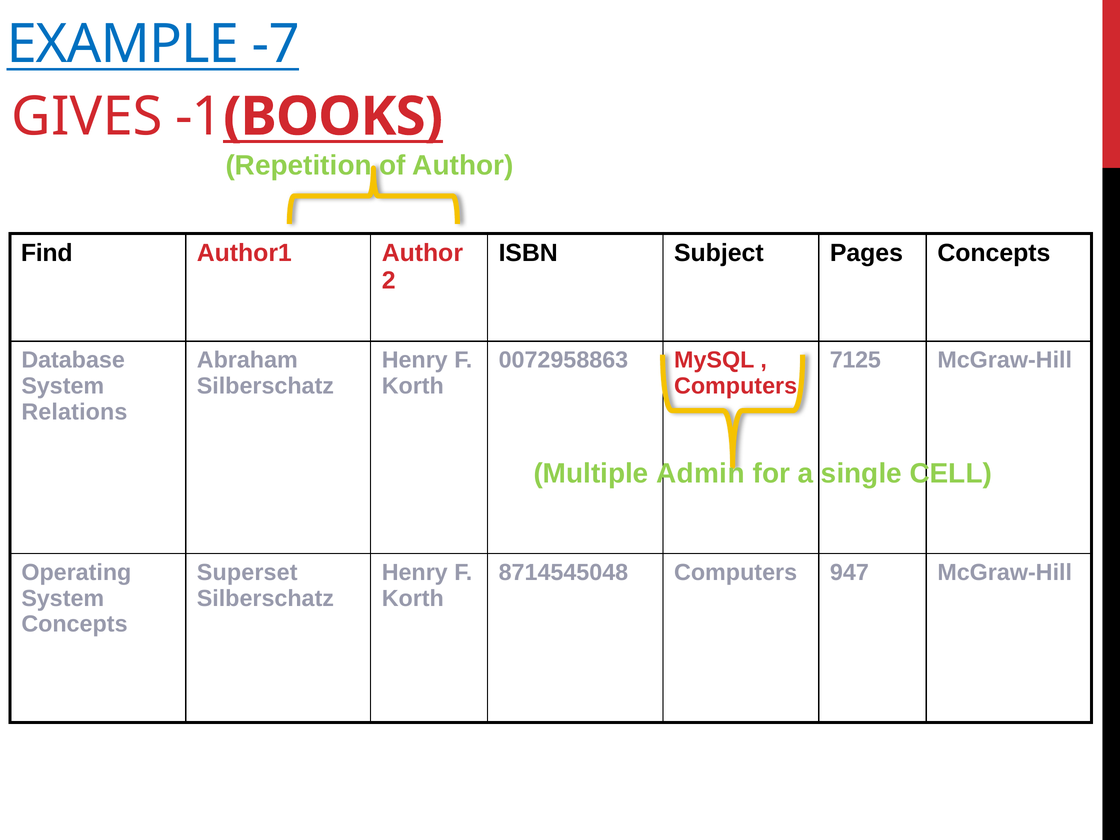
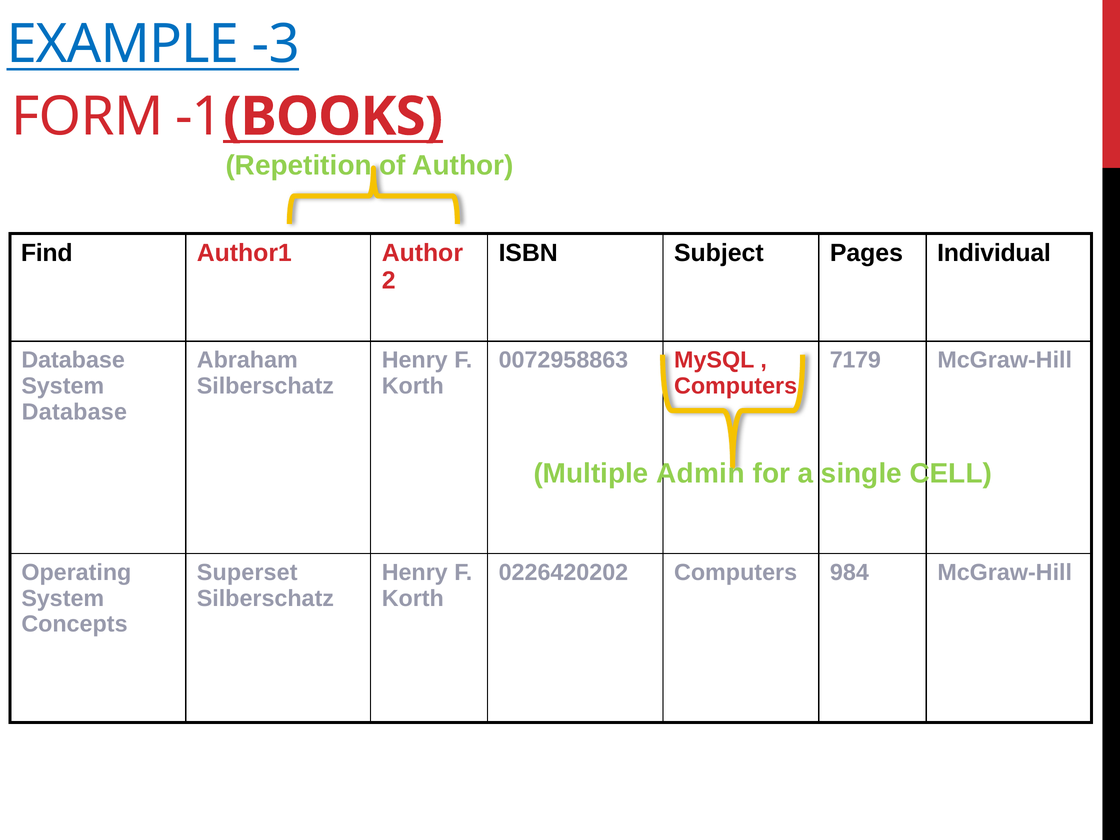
-7: -7 -> -3
GIVES: GIVES -> FORM
Pages Concepts: Concepts -> Individual
7125: 7125 -> 7179
Relations at (74, 412): Relations -> Database
8714545048: 8714545048 -> 0226420202
947: 947 -> 984
